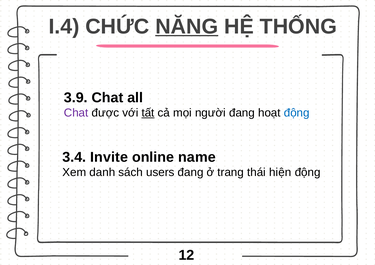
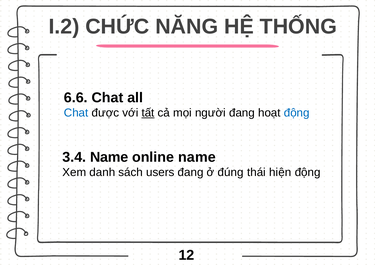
I.4: I.4 -> I.2
NĂNG underline: present -> none
3.9: 3.9 -> 6.6
Chat at (76, 113) colour: purple -> blue
3.4 Invite: Invite -> Name
trang: trang -> đúng
